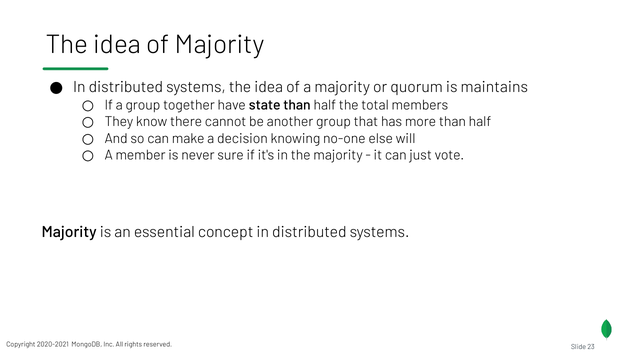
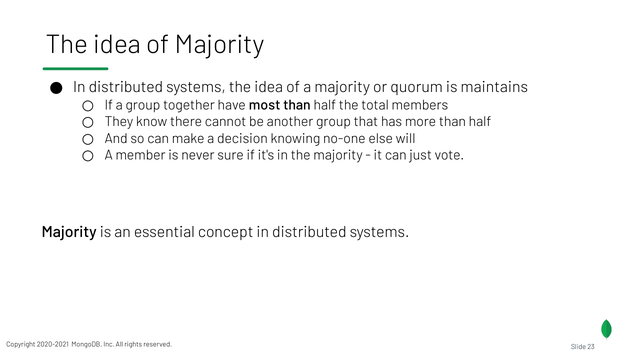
state: state -> most
